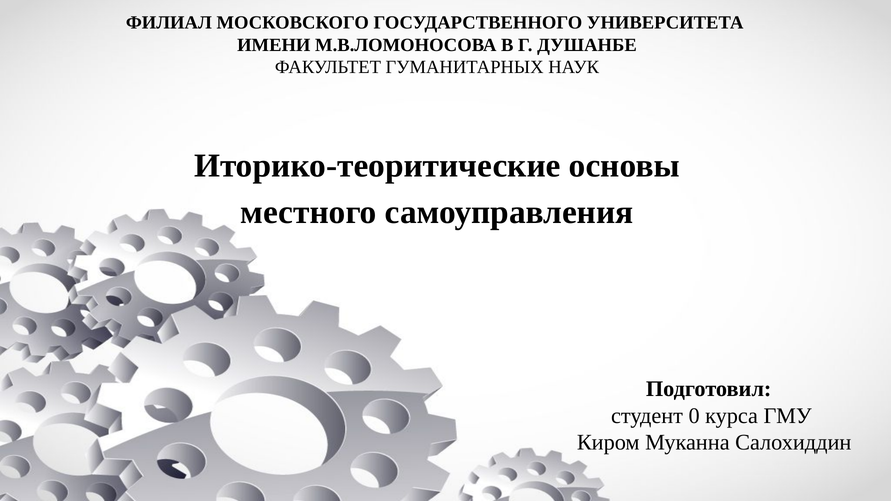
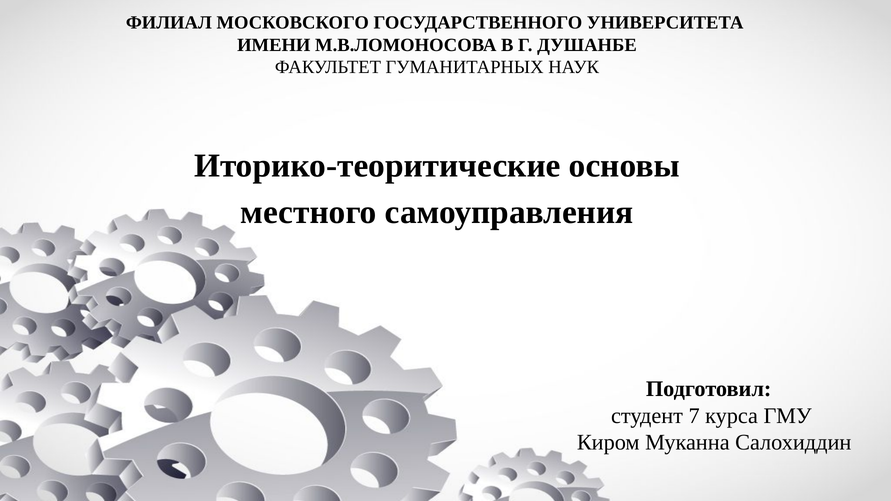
0: 0 -> 7
